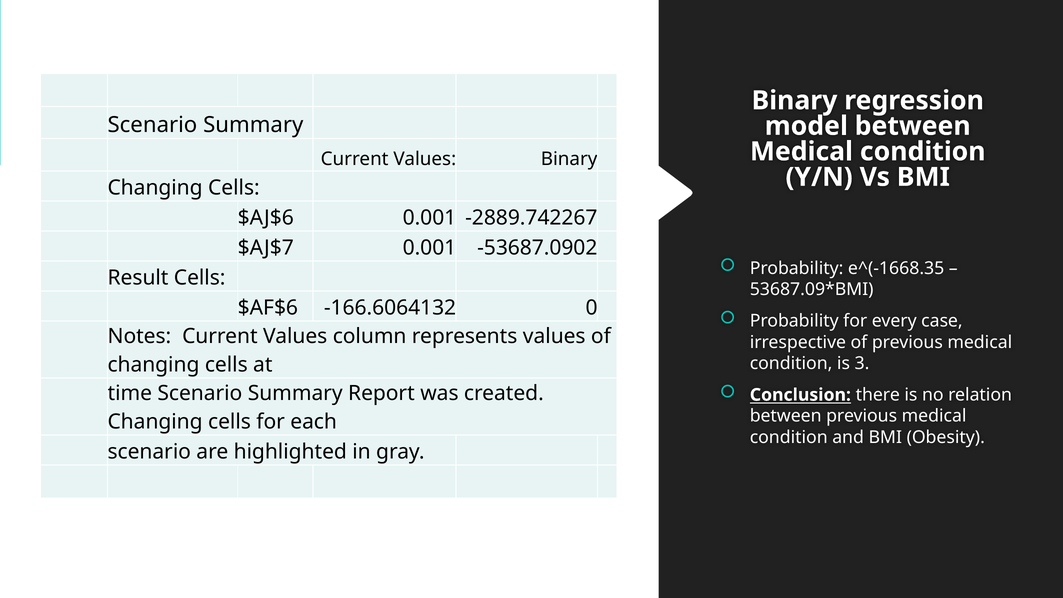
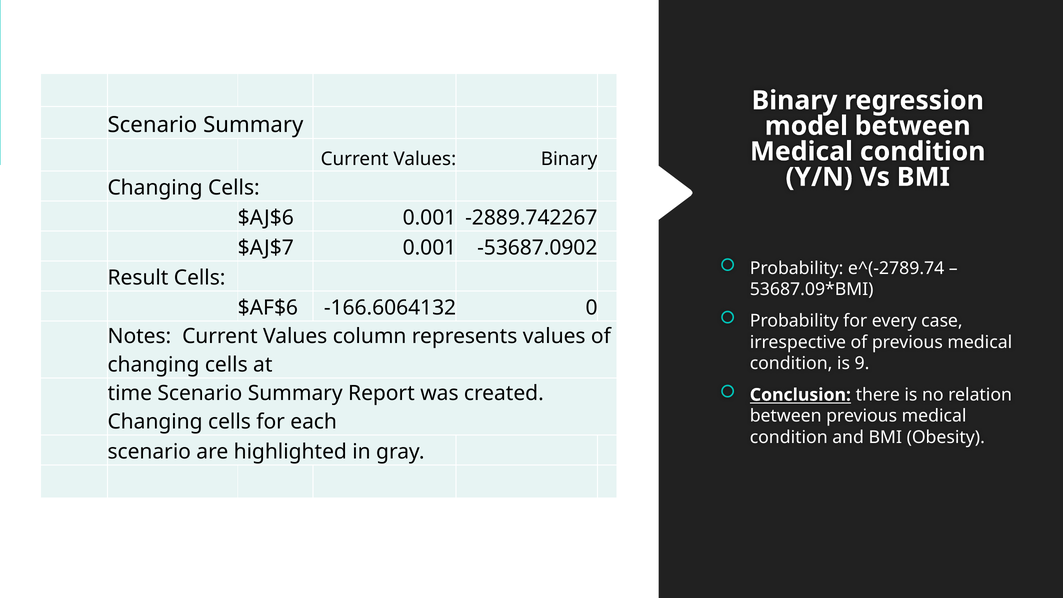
e^(-1668.35: e^(-1668.35 -> e^(-2789.74
3: 3 -> 9
